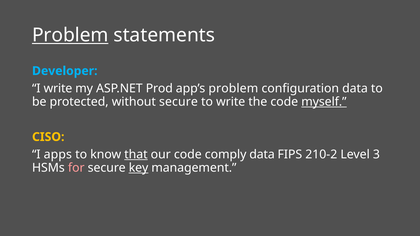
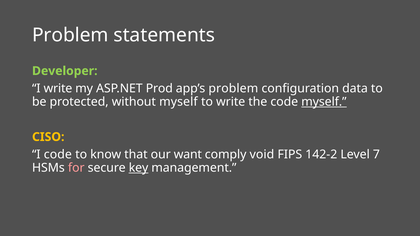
Problem at (70, 35) underline: present -> none
Developer colour: light blue -> light green
without secure: secure -> myself
I apps: apps -> code
that underline: present -> none
our code: code -> want
comply data: data -> void
210-2: 210-2 -> 142-2
3: 3 -> 7
